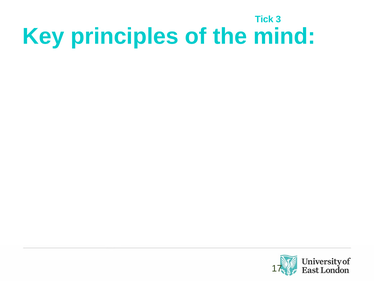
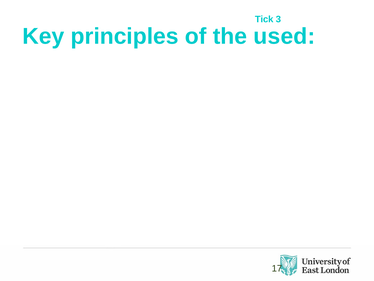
mind: mind -> used
